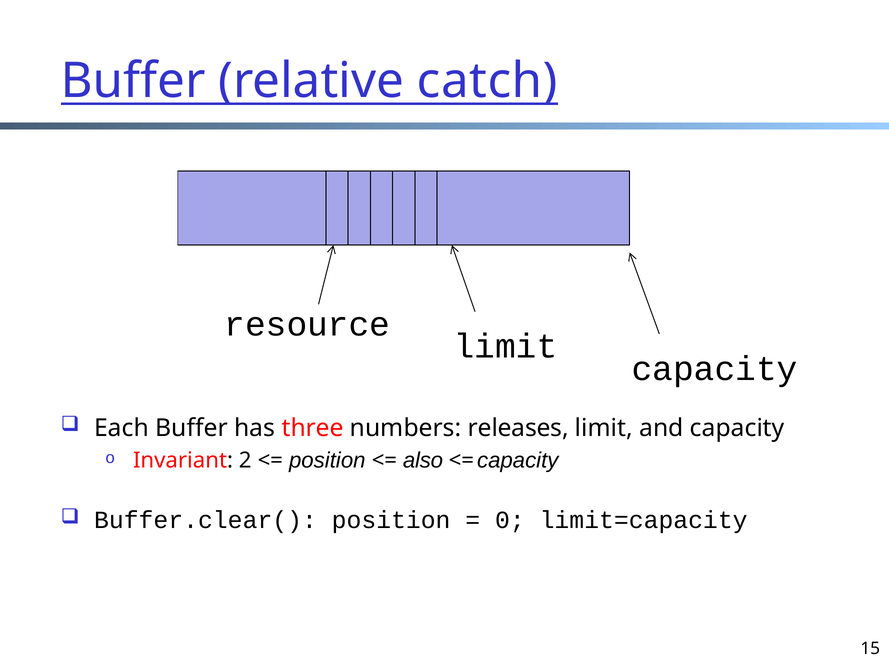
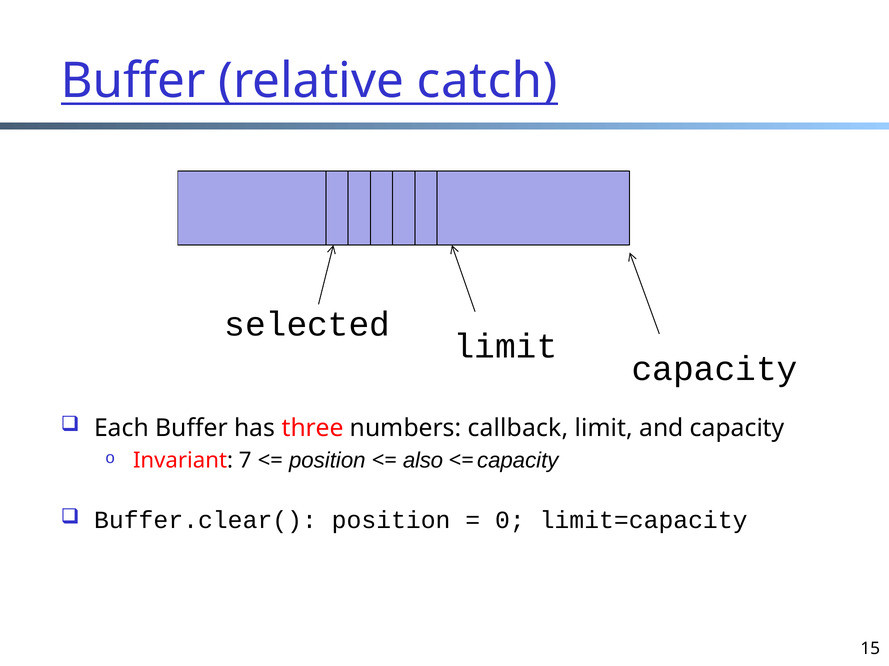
resource: resource -> selected
releases: releases -> callback
2: 2 -> 7
